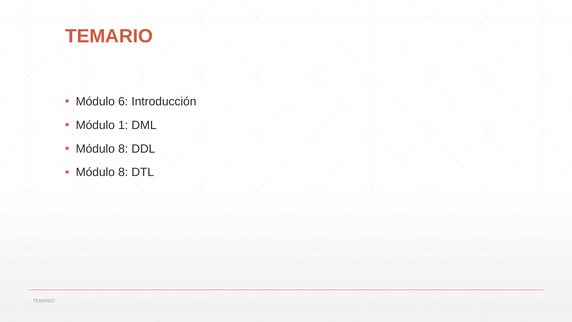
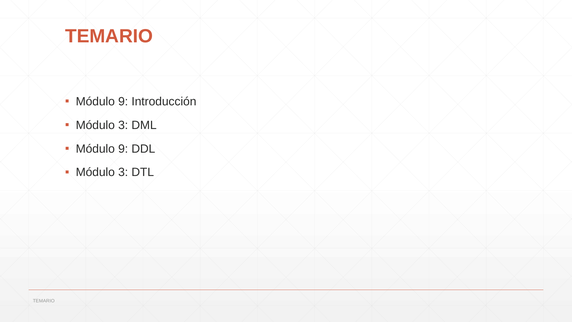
6 at (123, 101): 6 -> 9
1 at (123, 125): 1 -> 3
8 at (123, 149): 8 -> 9
8 at (123, 172): 8 -> 3
